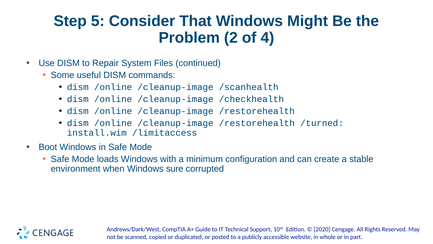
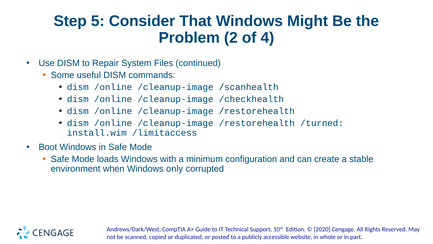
sure: sure -> only
